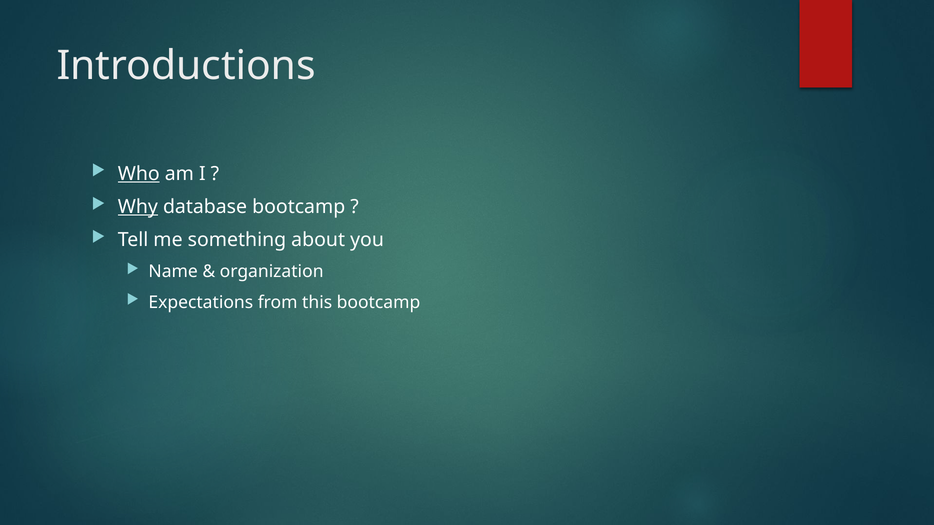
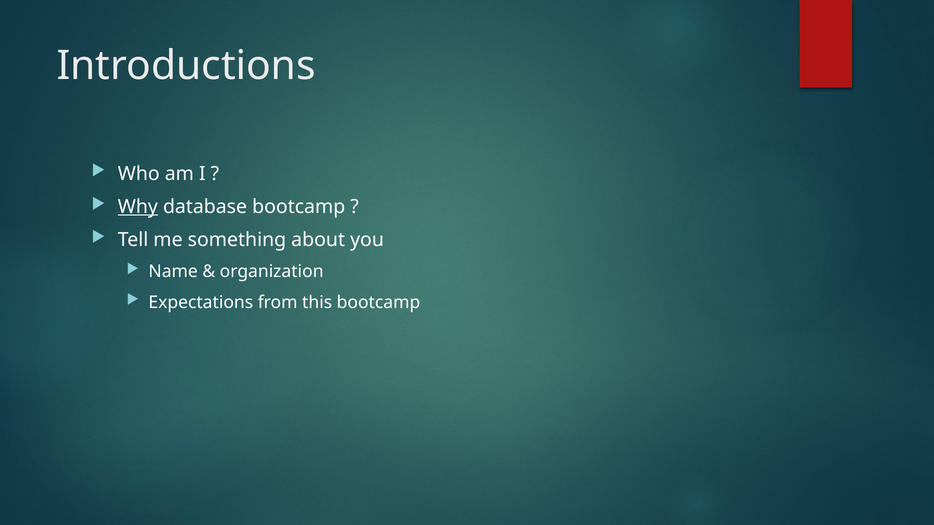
Who underline: present -> none
